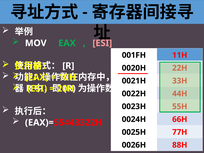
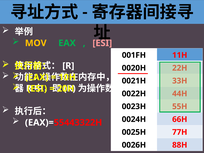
MOV colour: white -> yellow
